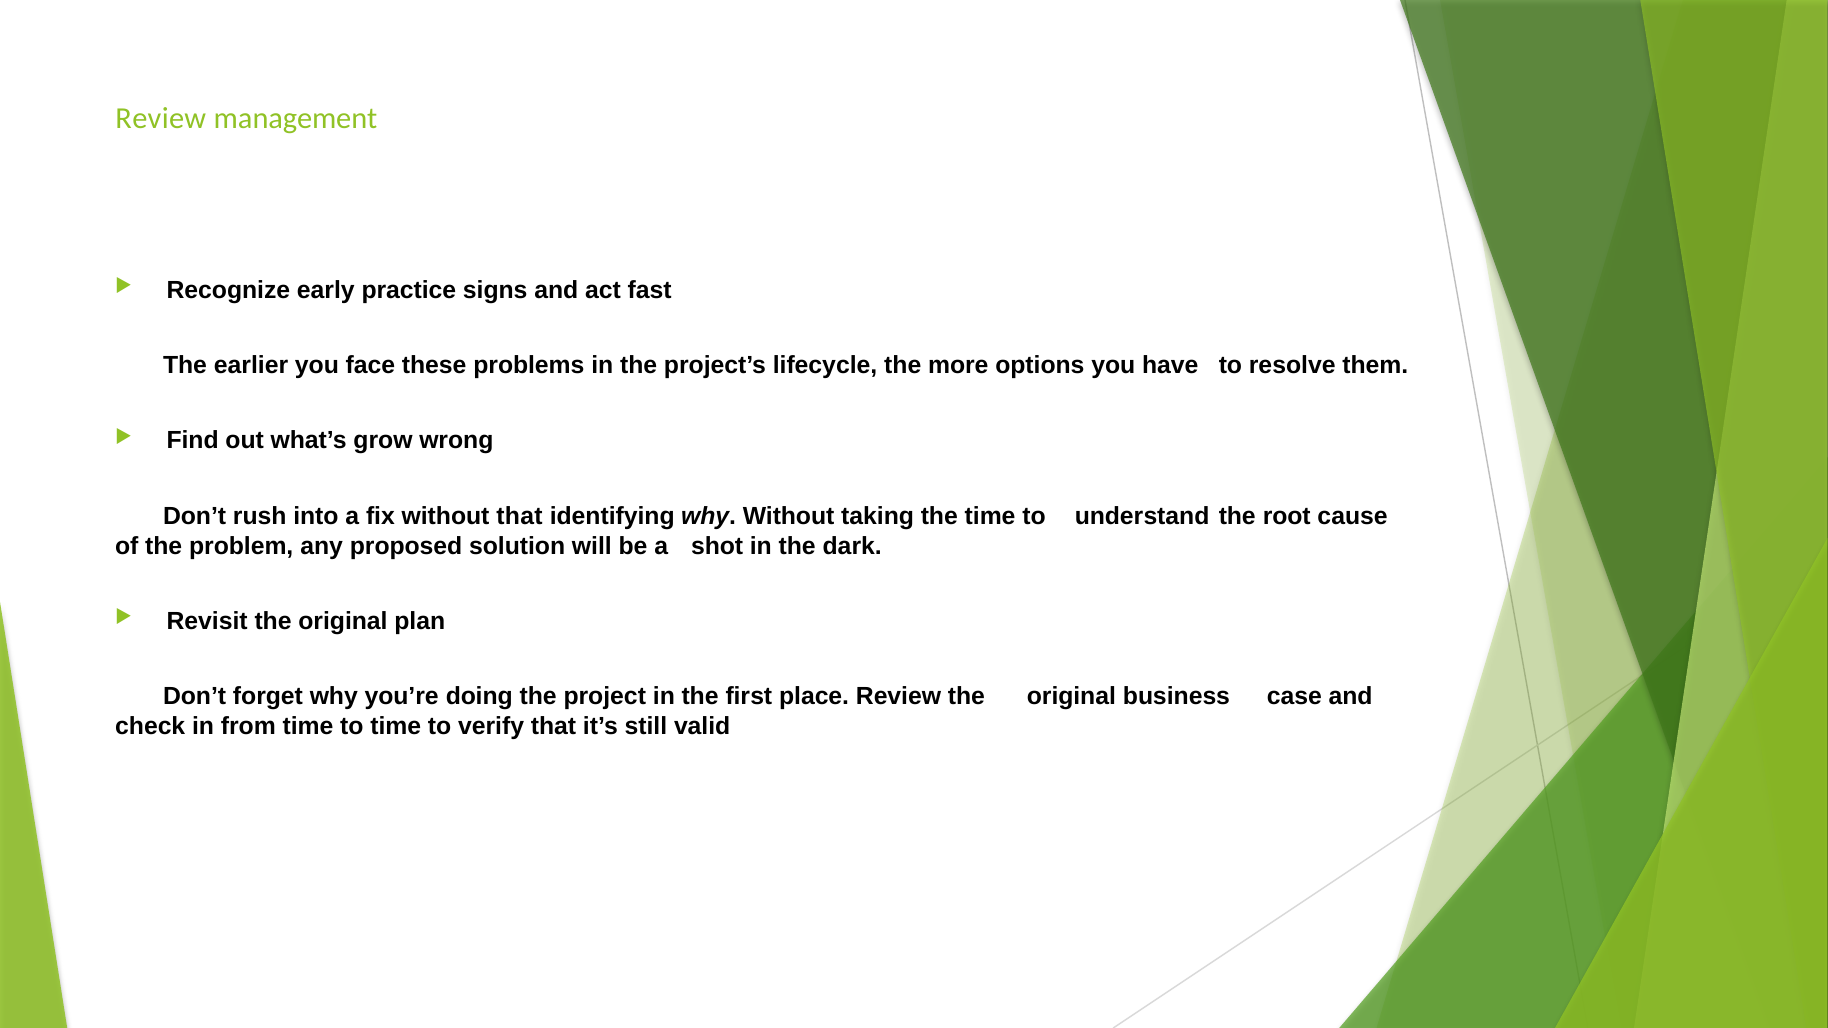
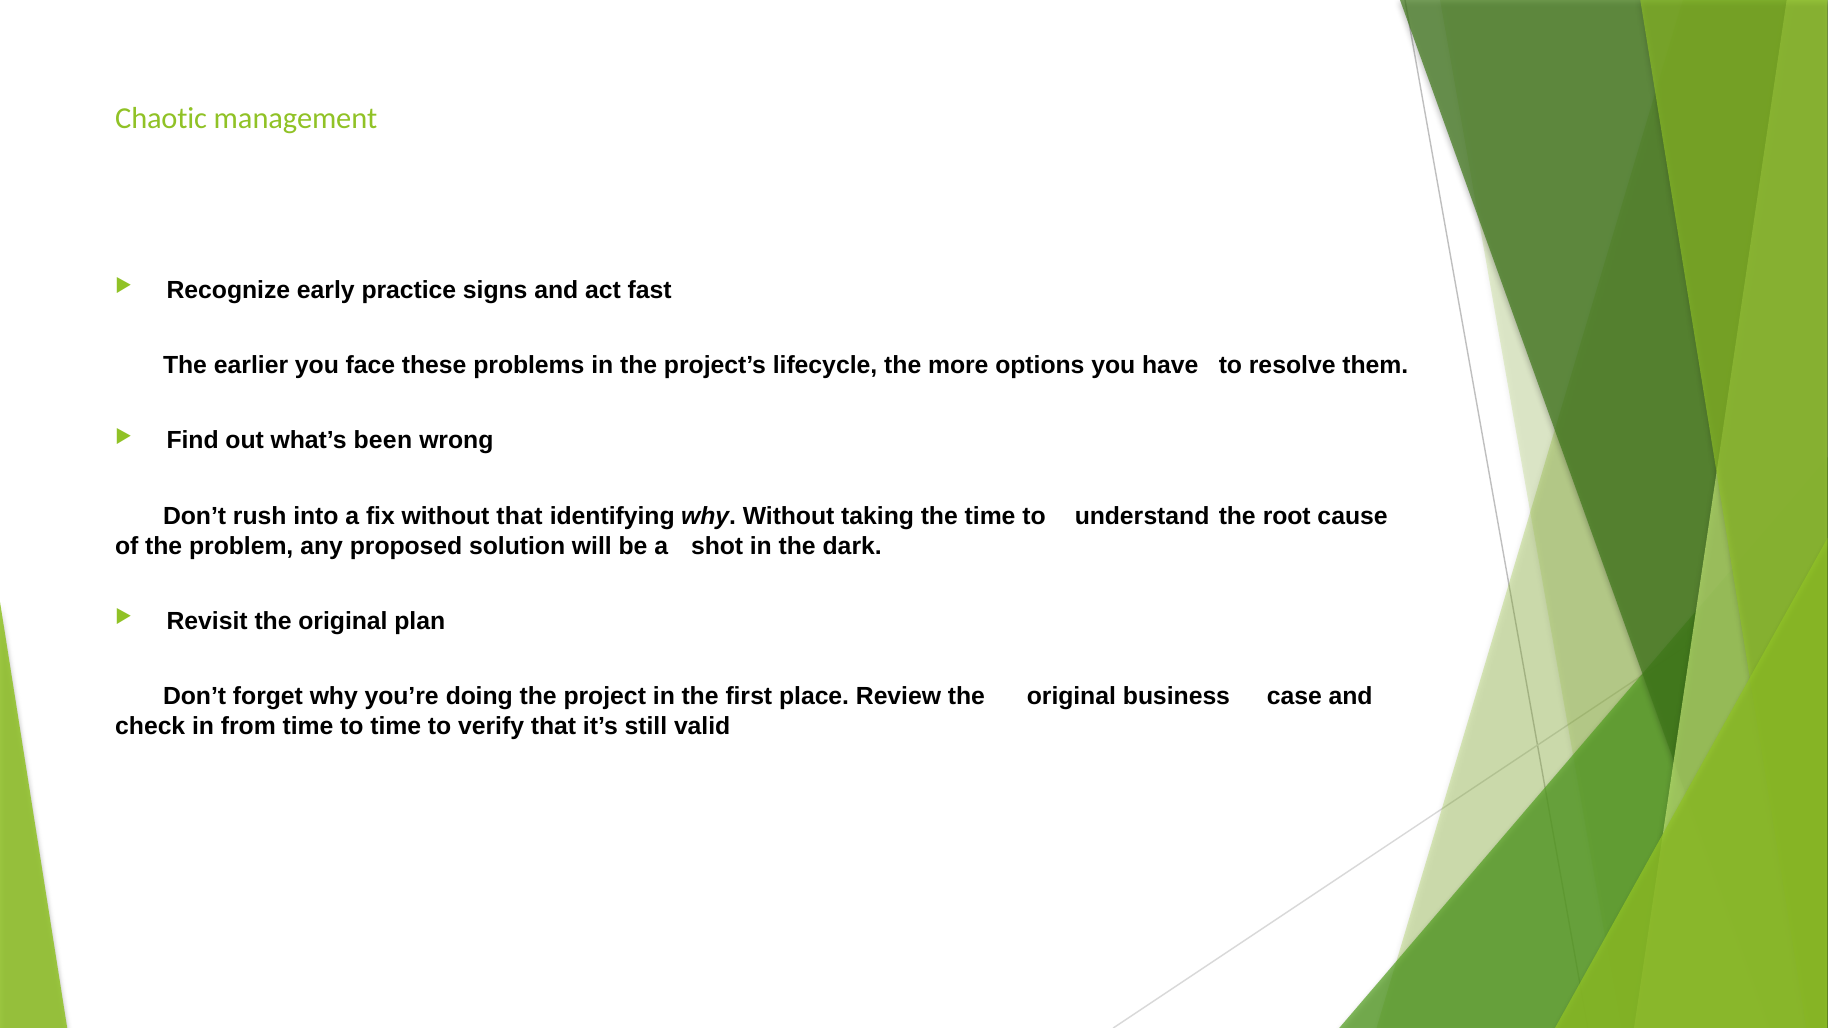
Review at (161, 119): Review -> Chaotic
grow: grow -> been
